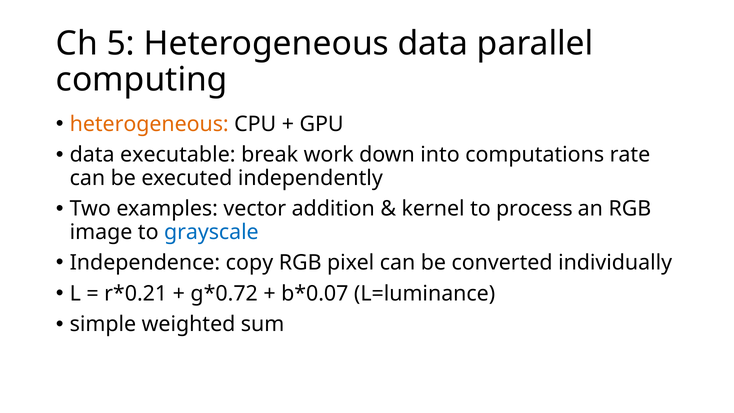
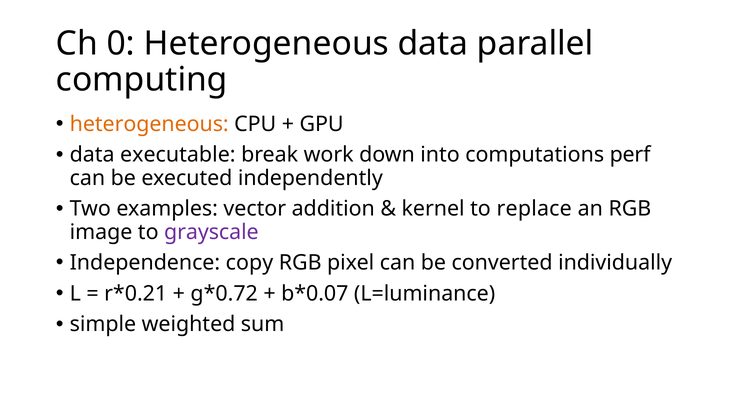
5: 5 -> 0
rate: rate -> perf
process: process -> replace
grayscale colour: blue -> purple
